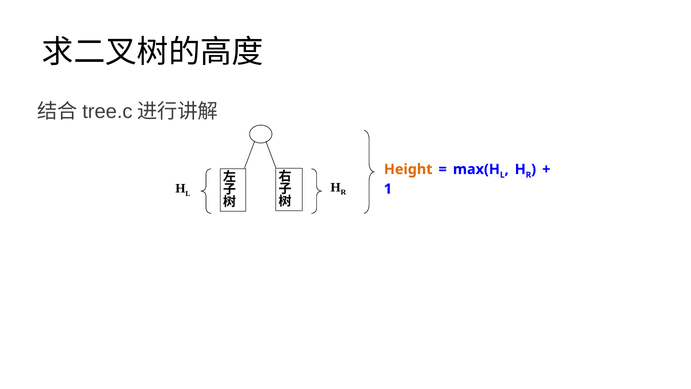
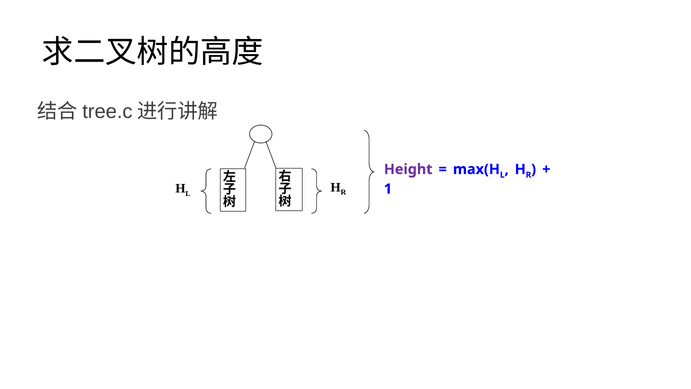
Height colour: orange -> purple
